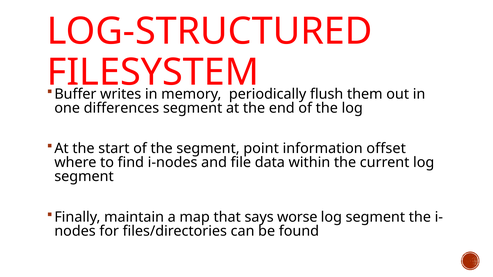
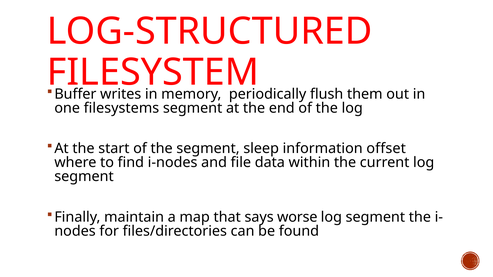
differences: differences -> filesystems
point: point -> sleep
